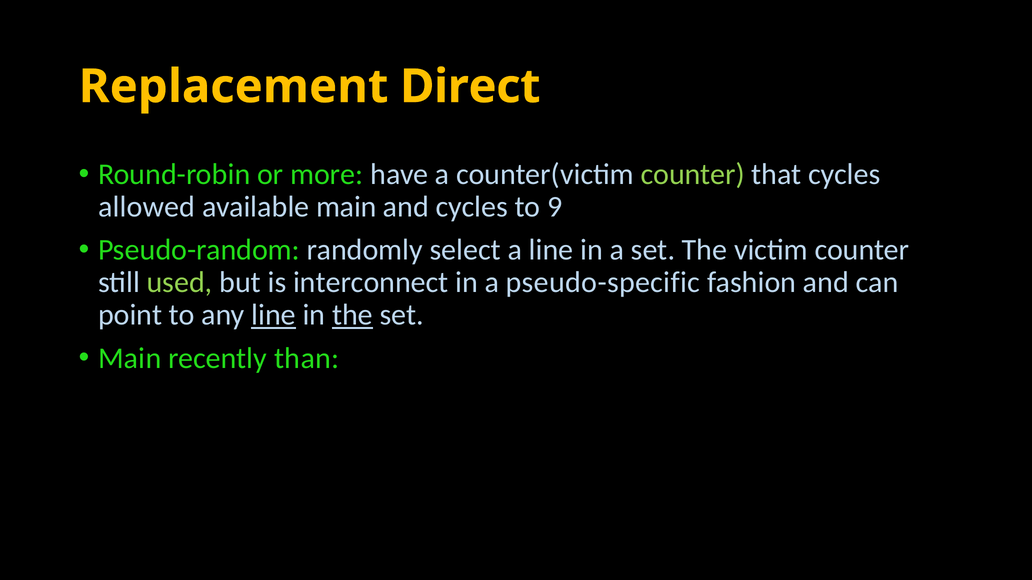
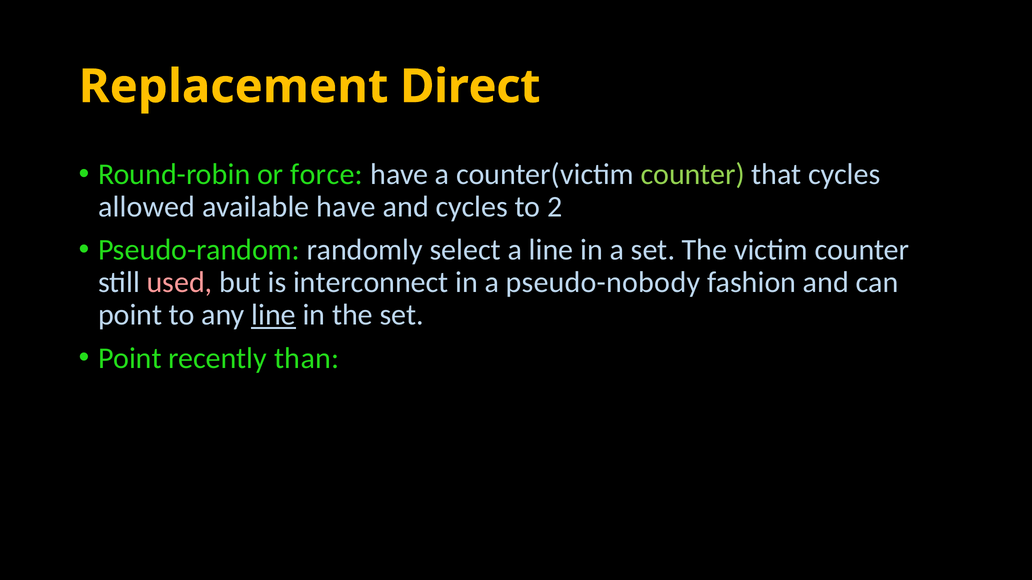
more: more -> force
available main: main -> have
9: 9 -> 2
used colour: light green -> pink
pseudo-specific: pseudo-specific -> pseudo-nobody
the at (352, 315) underline: present -> none
Main at (130, 359): Main -> Point
